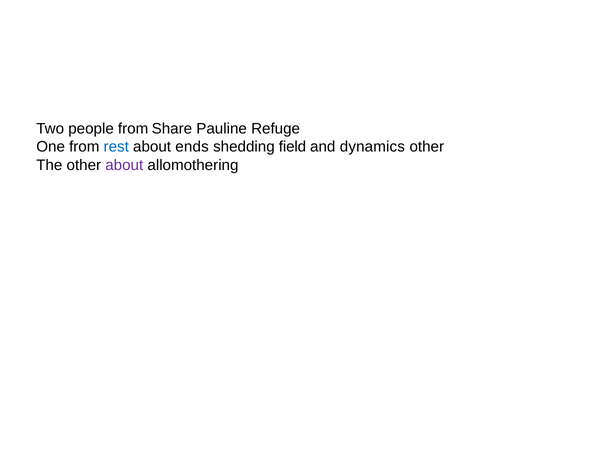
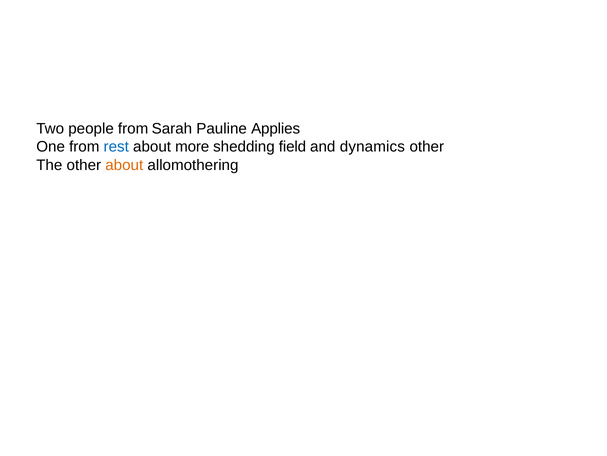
Share: Share -> Sarah
Refuge: Refuge -> Applies
ends: ends -> more
about at (124, 165) colour: purple -> orange
